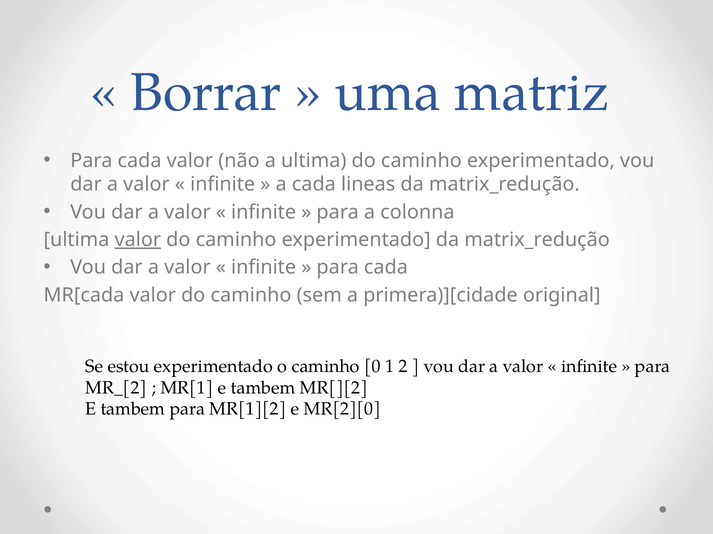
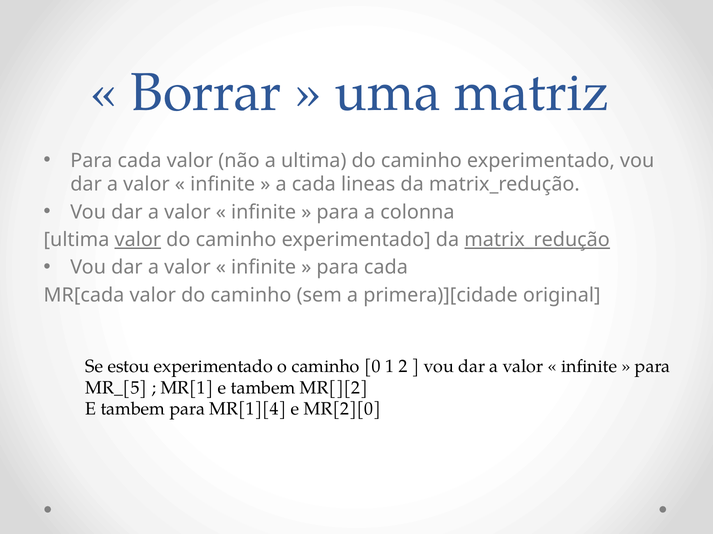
matrix_redução at (537, 240) underline: none -> present
MR_[2: MR_[2 -> MR_[5
MR[1][2: MR[1][2 -> MR[1][4
